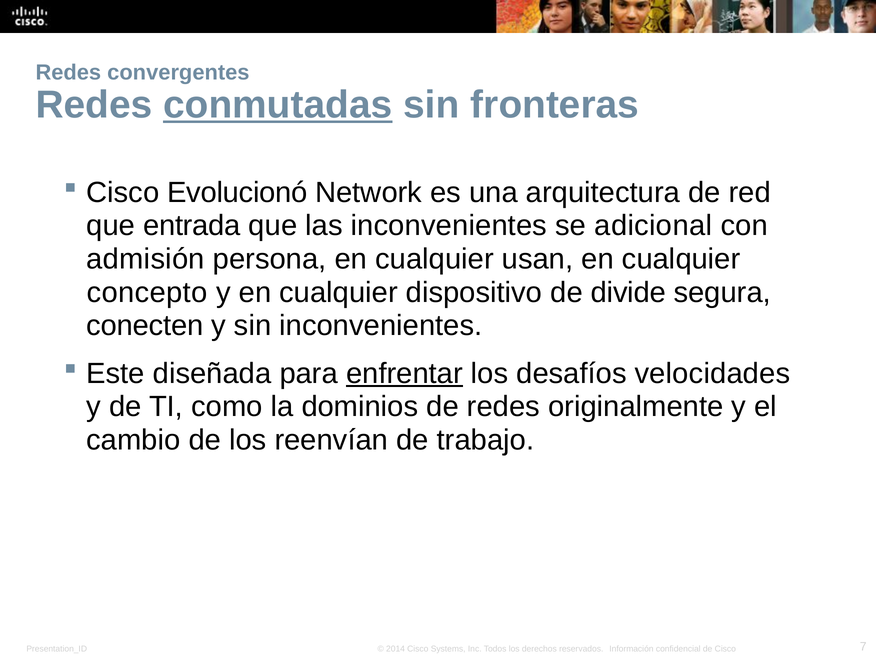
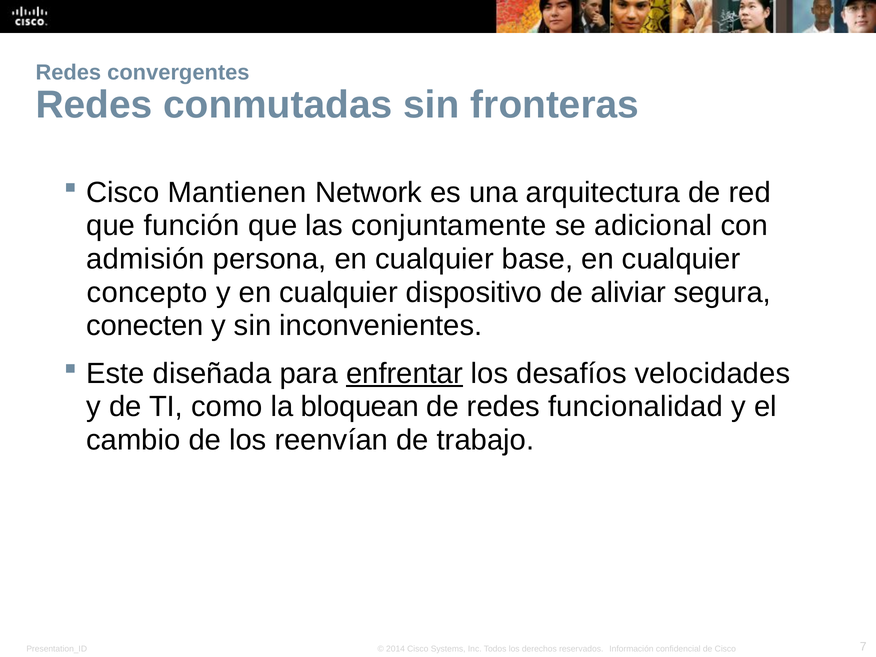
conmutadas underline: present -> none
Evolucionó: Evolucionó -> Mantienen
entrada: entrada -> función
las inconvenientes: inconvenientes -> conjuntamente
usan: usan -> base
divide: divide -> aliviar
dominios: dominios -> bloquean
originalmente: originalmente -> funcionalidad
